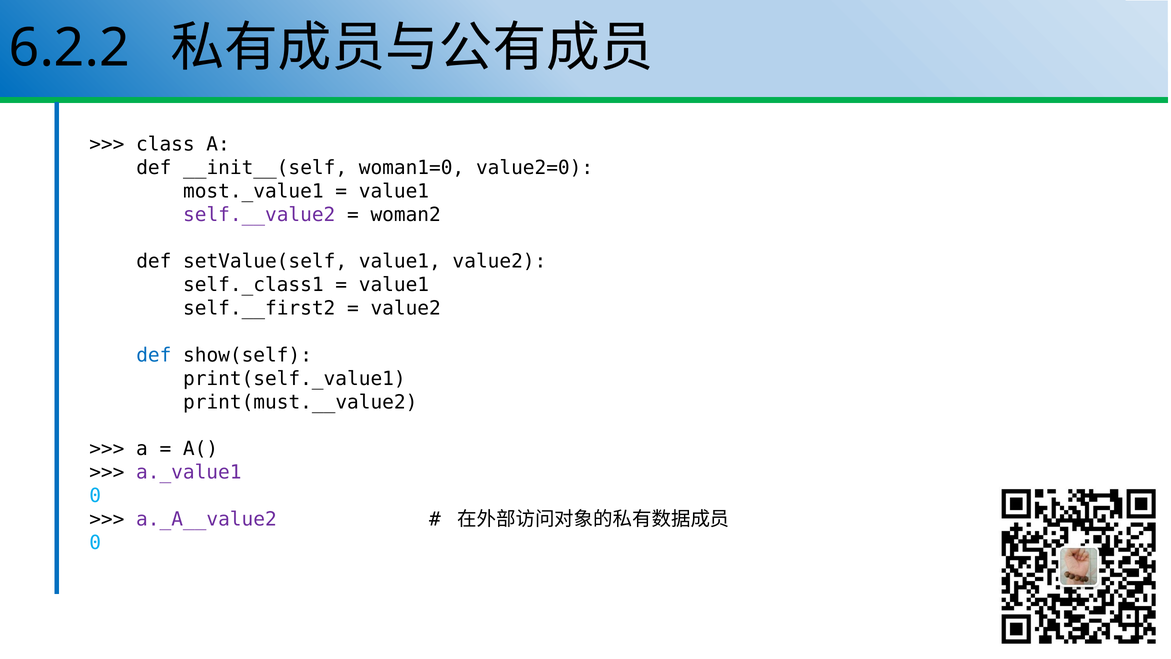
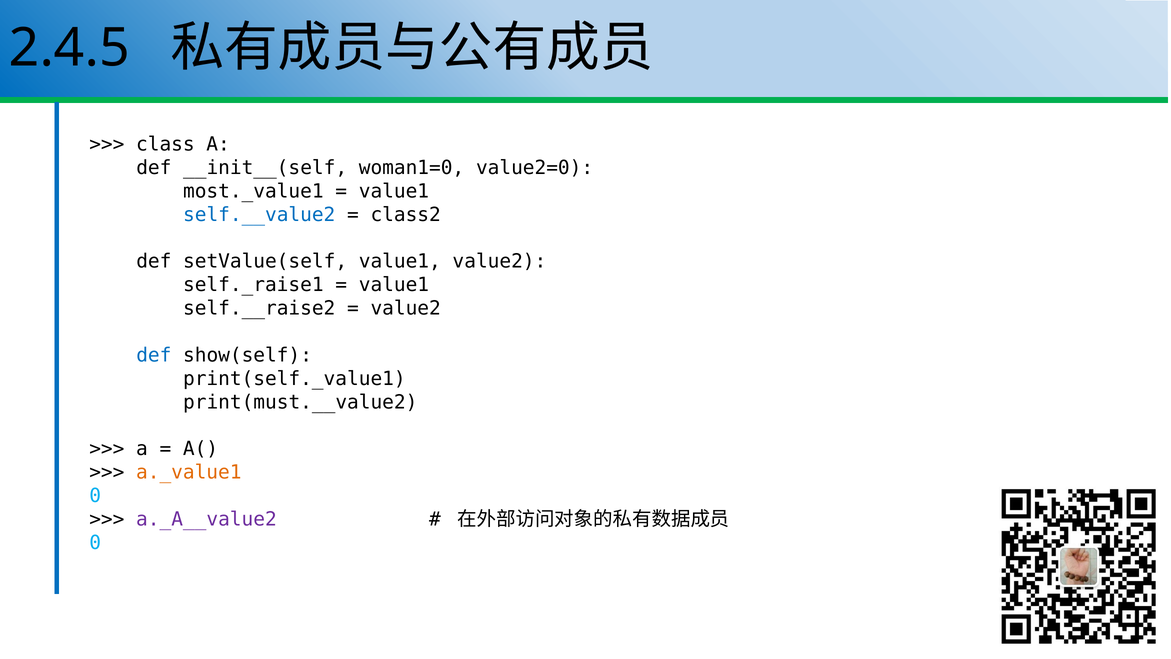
6.2.2: 6.2.2 -> 2.4.5
self.__value2 colour: purple -> blue
woman2: woman2 -> class2
self._class1: self._class1 -> self._raise1
self.__first2: self.__first2 -> self.__raise2
a._value1 colour: purple -> orange
